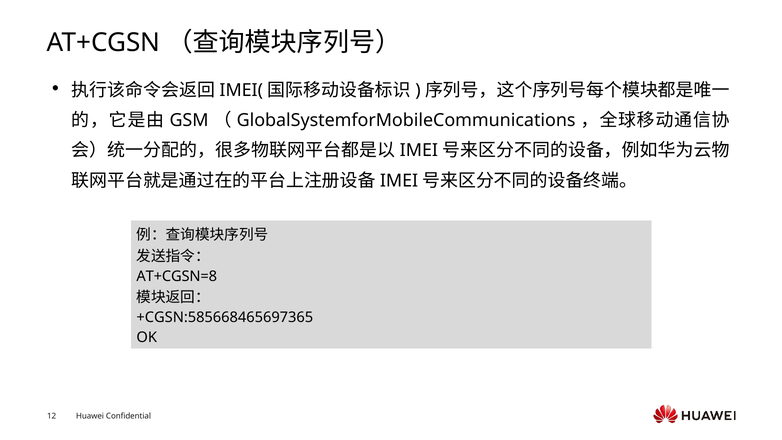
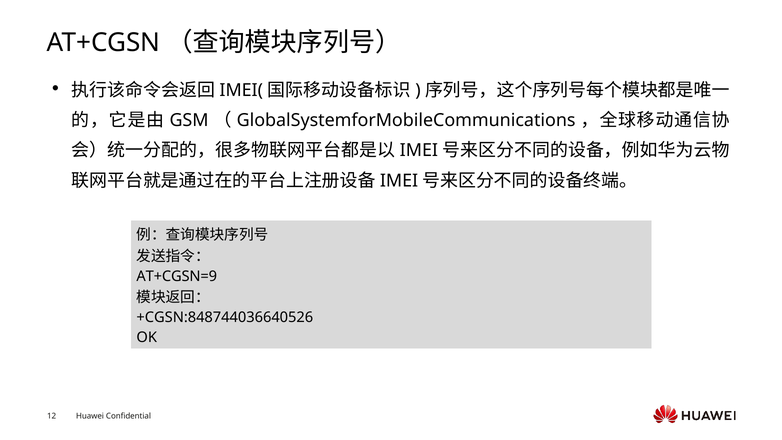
AT+CGSN=8: AT+CGSN=8 -> AT+CGSN=9
+CGSN:585668465697365: +CGSN:585668465697365 -> +CGSN:848744036640526
